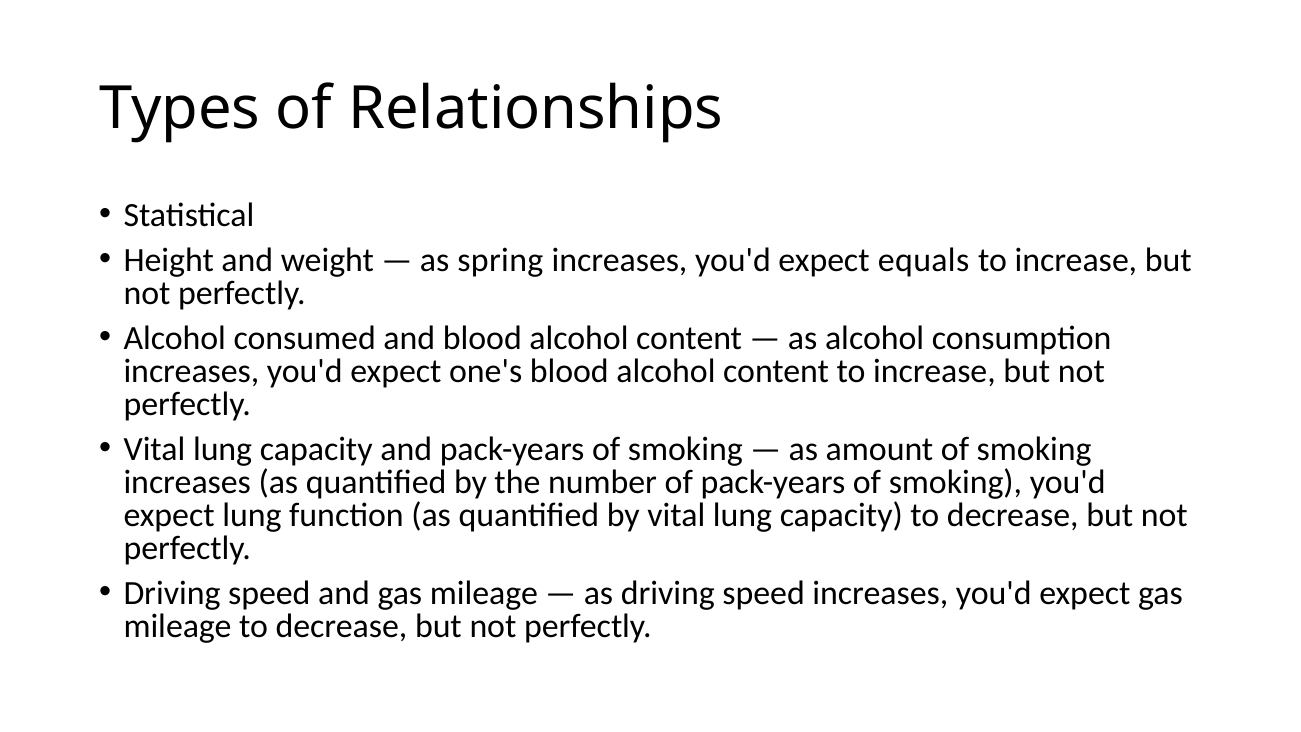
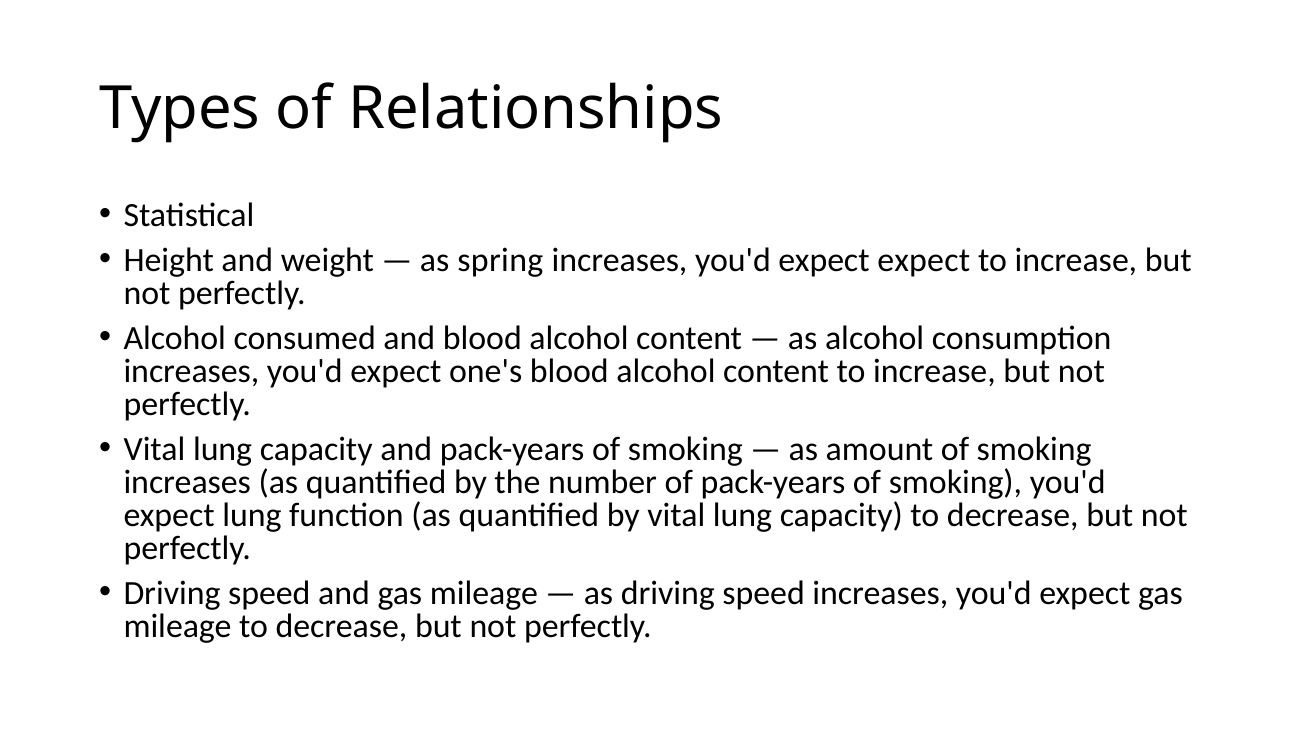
expect equals: equals -> expect
